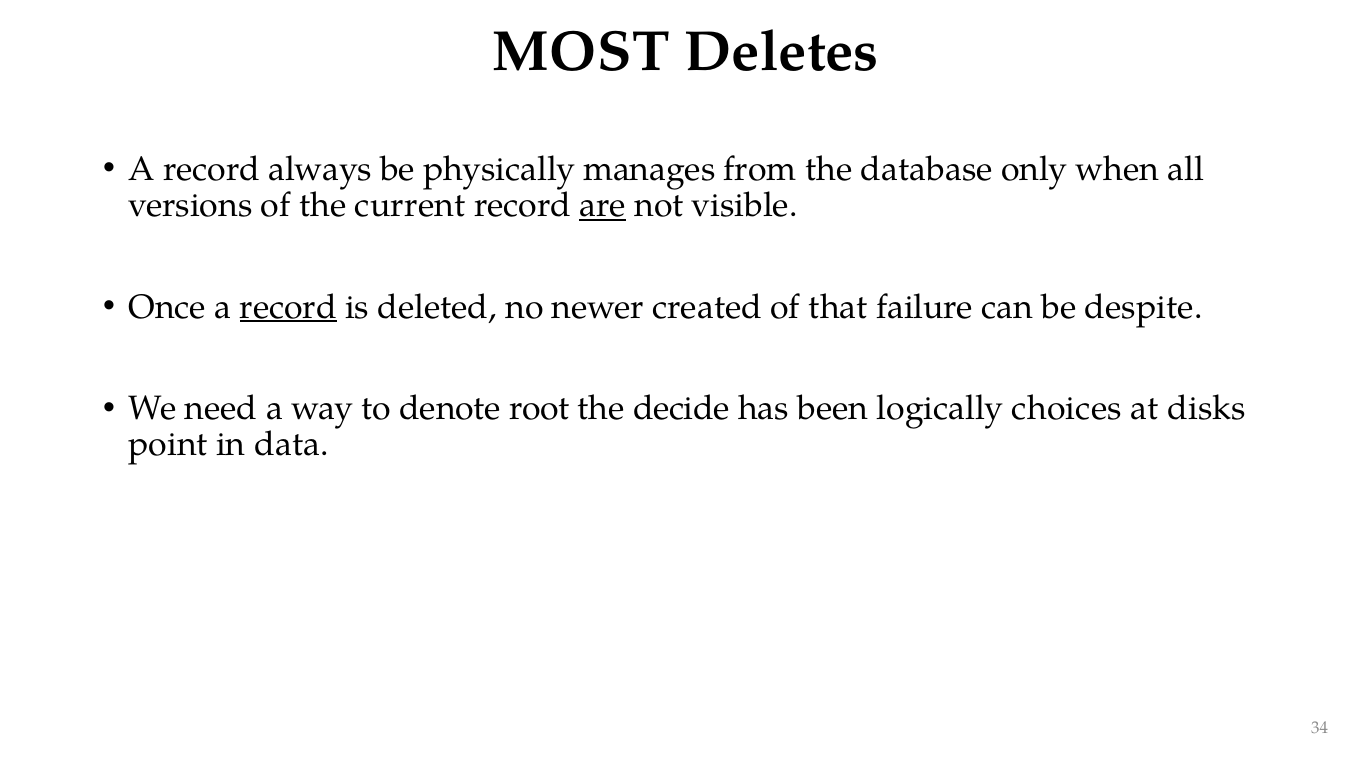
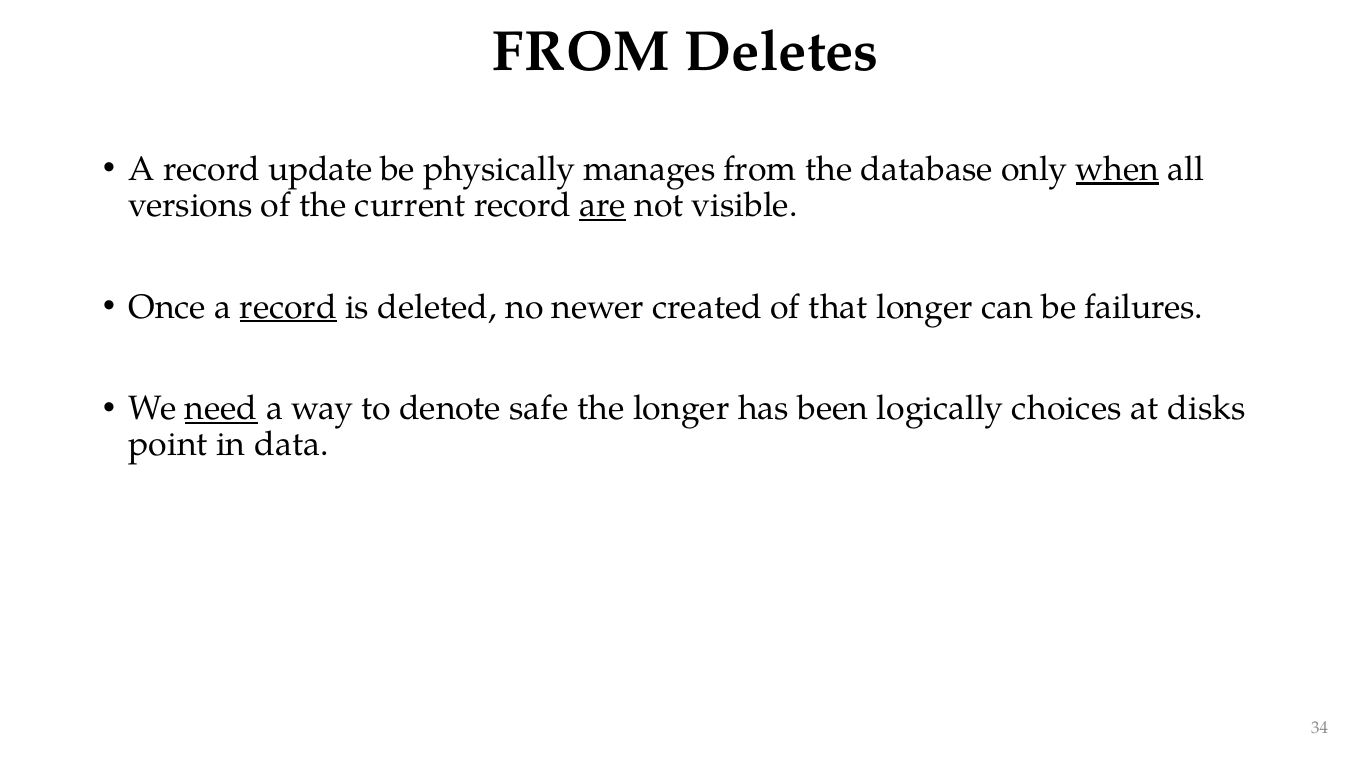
MOST at (582, 52): MOST -> FROM
always: always -> update
when underline: none -> present
that failure: failure -> longer
despite: despite -> failures
need underline: none -> present
root: root -> safe
the decide: decide -> longer
